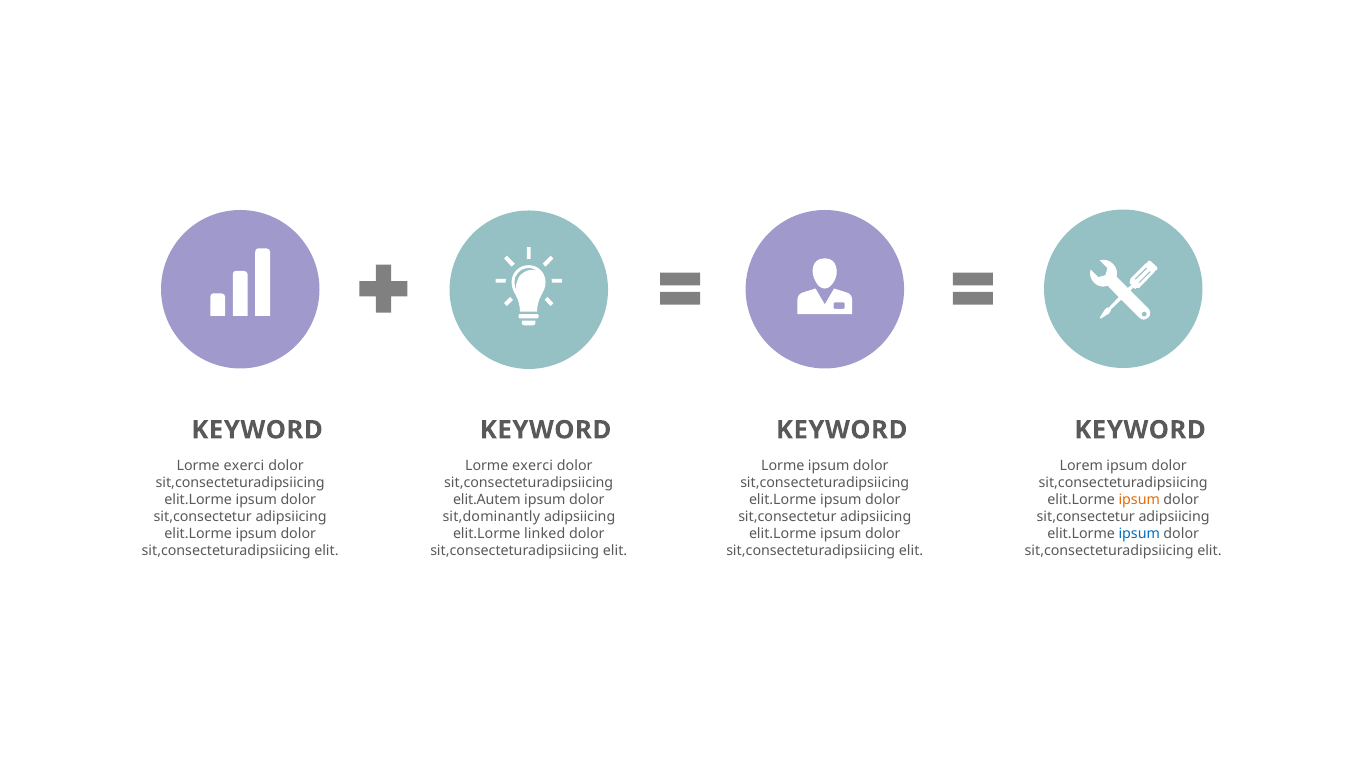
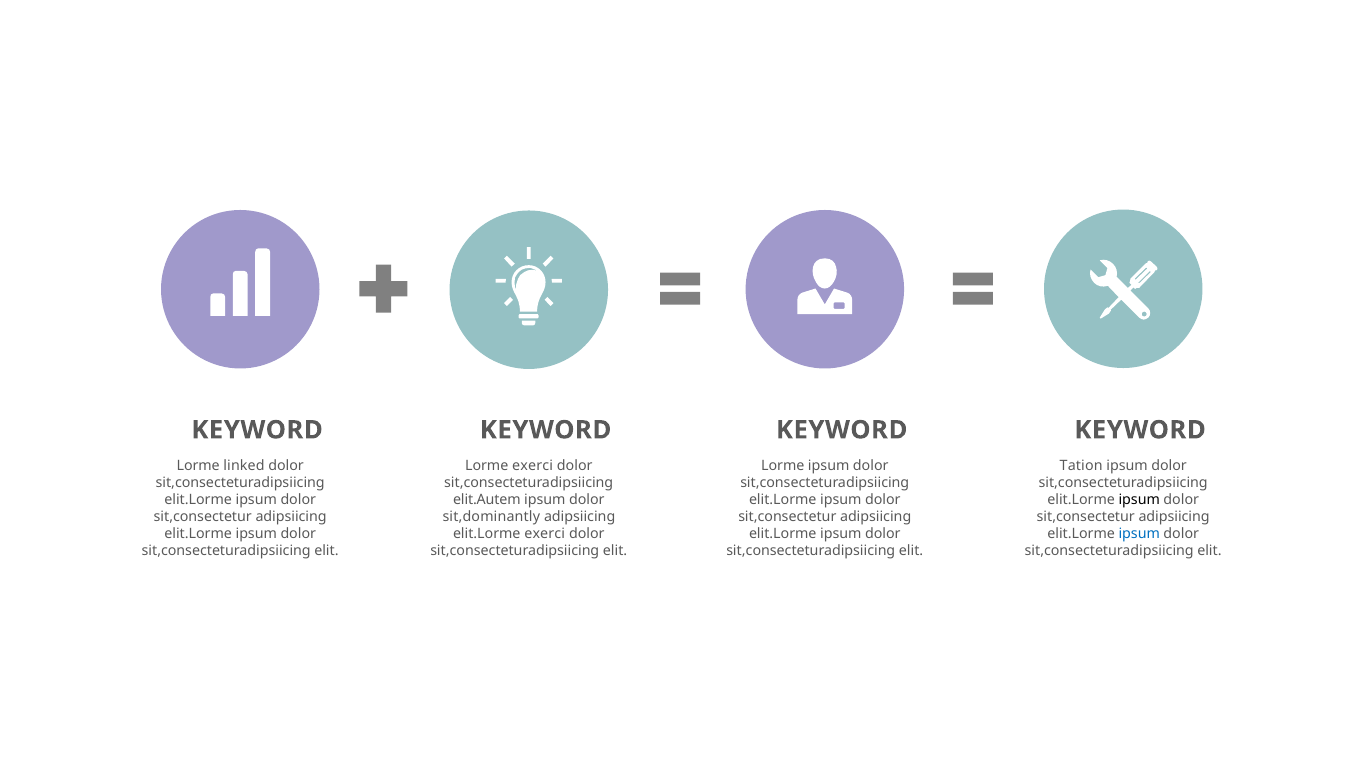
exerci at (244, 466): exerci -> linked
Lorem: Lorem -> Tation
ipsum at (1139, 500) colour: orange -> black
elit.Lorme linked: linked -> exerci
